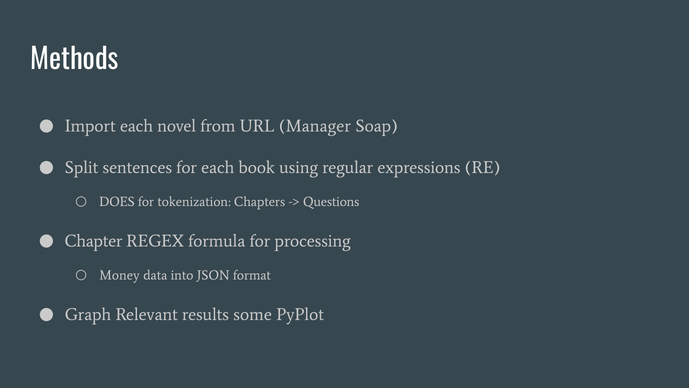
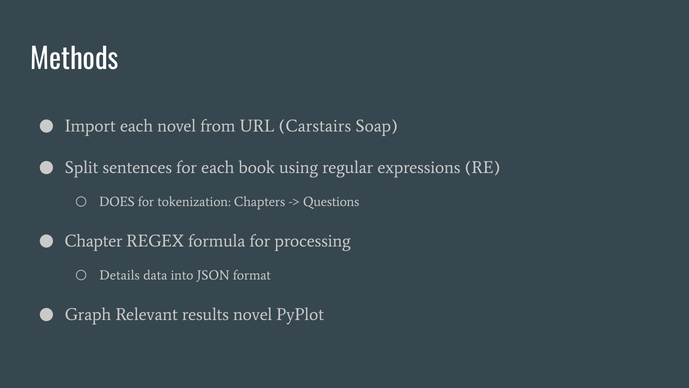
Manager: Manager -> Carstairs
Money: Money -> Details
results some: some -> novel
